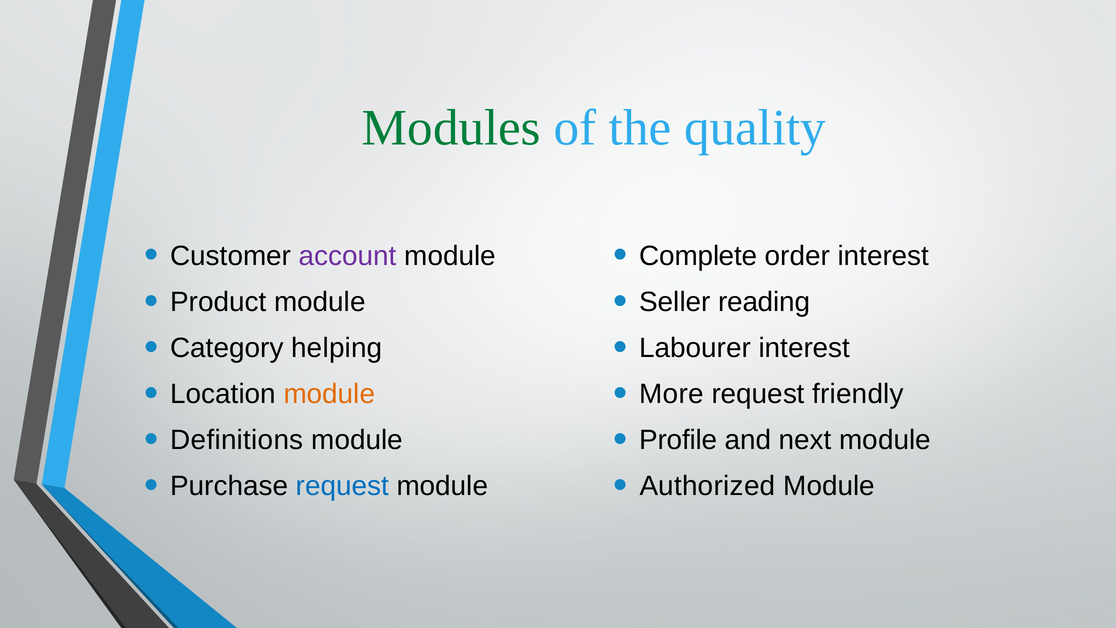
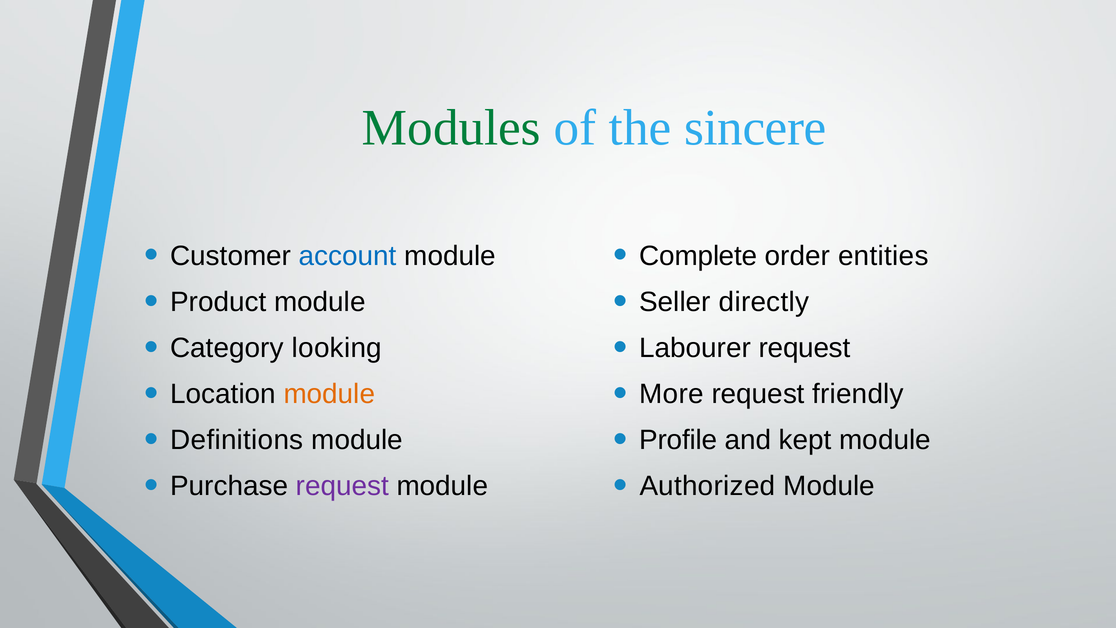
quality: quality -> sincere
account colour: purple -> blue
order interest: interest -> entities
reading: reading -> directly
helping: helping -> looking
Labourer interest: interest -> request
next: next -> kept
request at (342, 486) colour: blue -> purple
